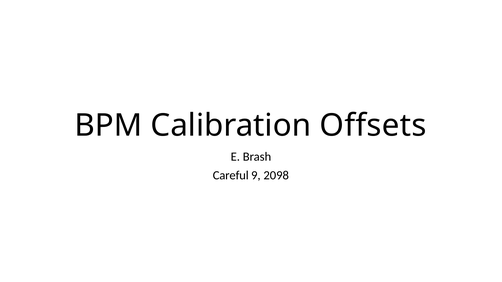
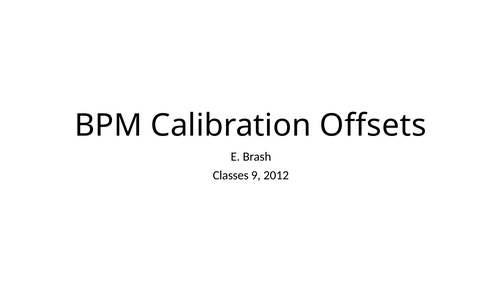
Careful: Careful -> Classes
2098: 2098 -> 2012
